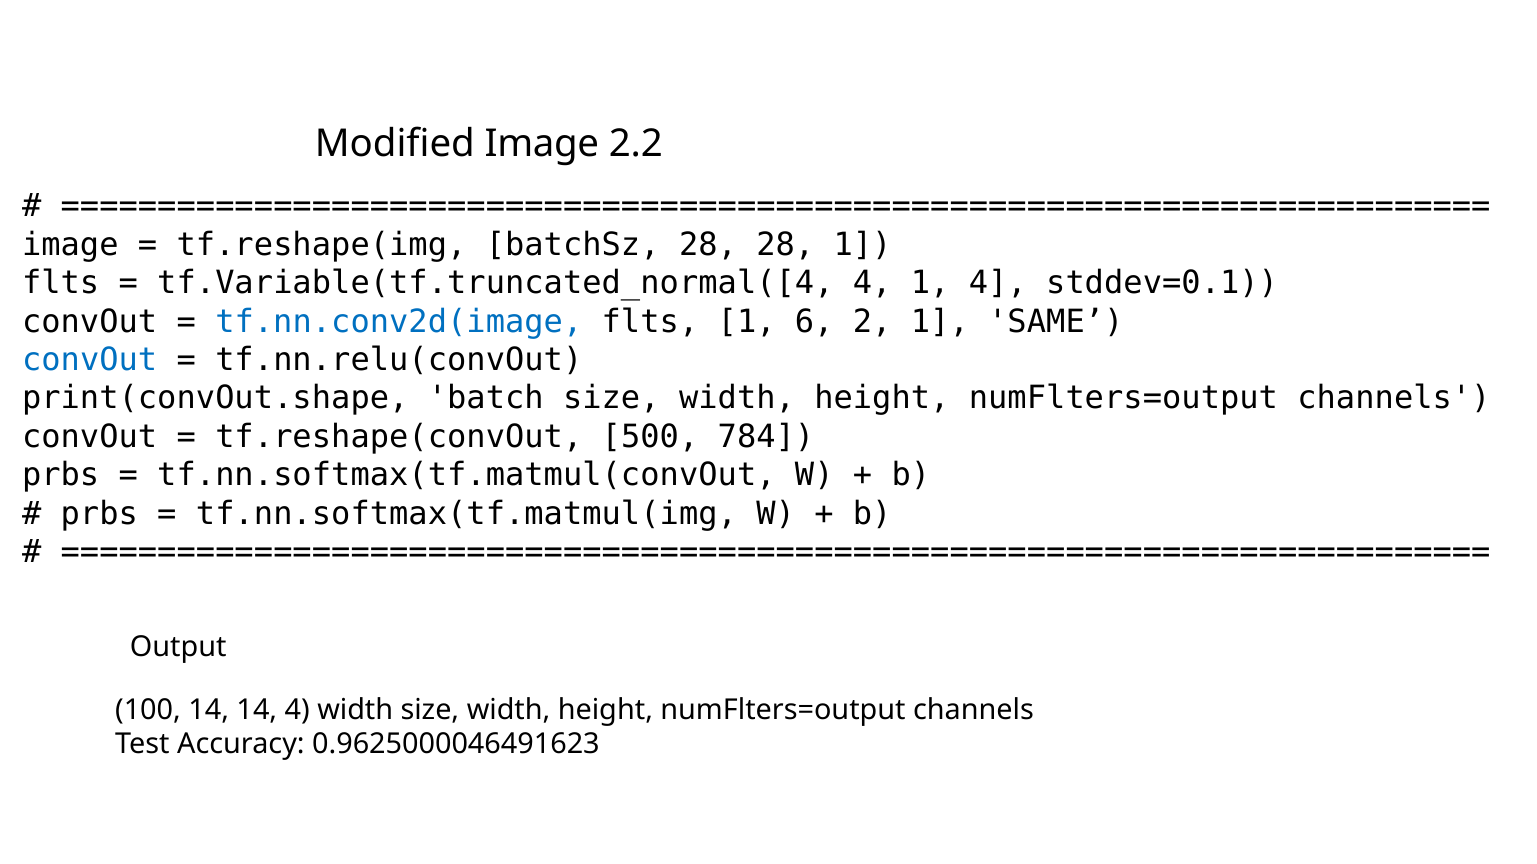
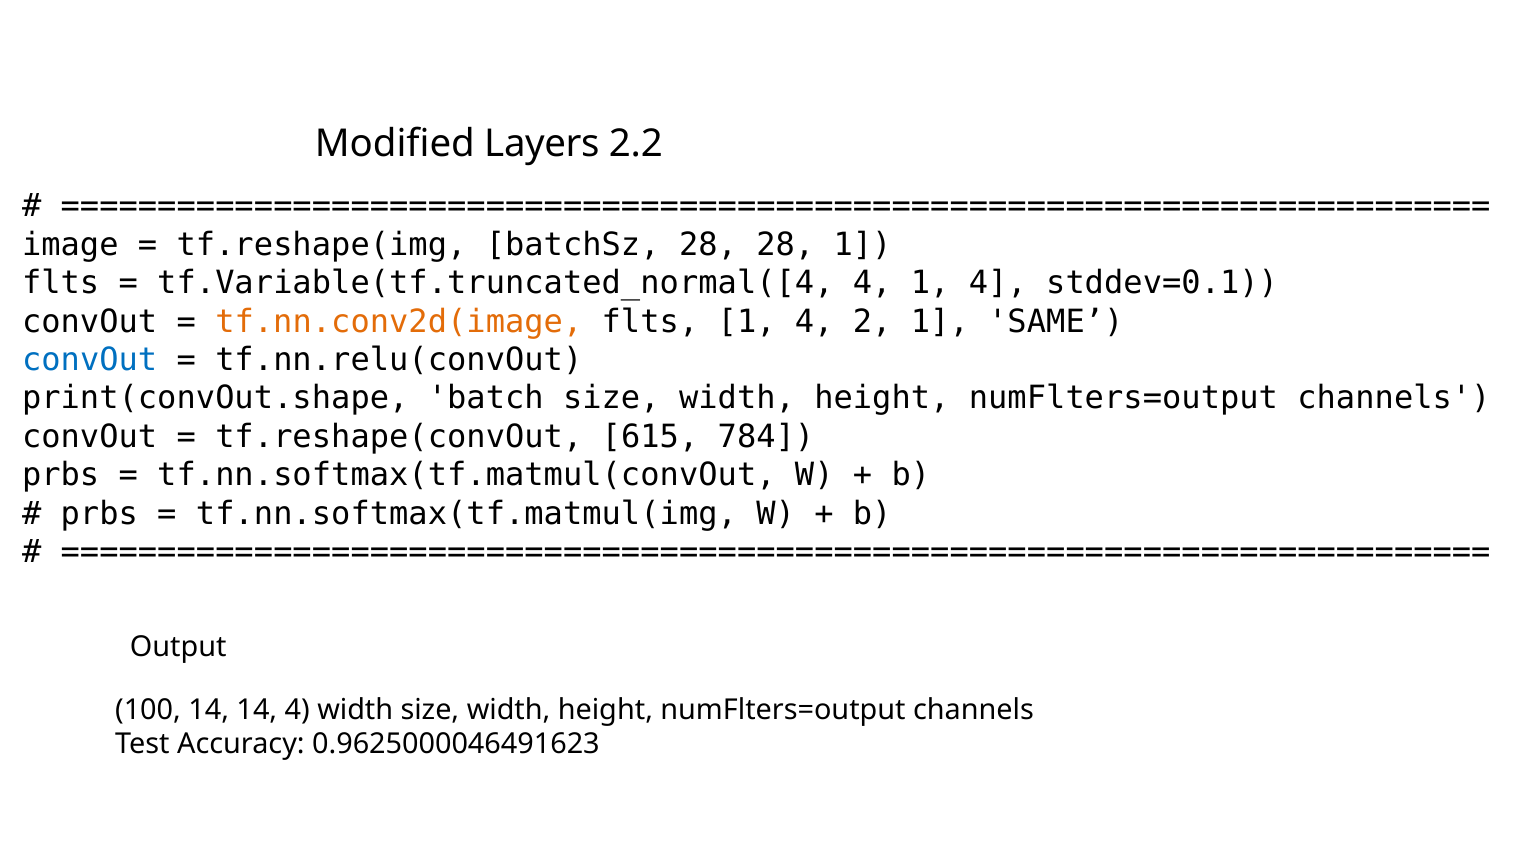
Modified Image: Image -> Layers
tf.nn.conv2d(image colour: blue -> orange
flts 1 6: 6 -> 4
500: 500 -> 615
